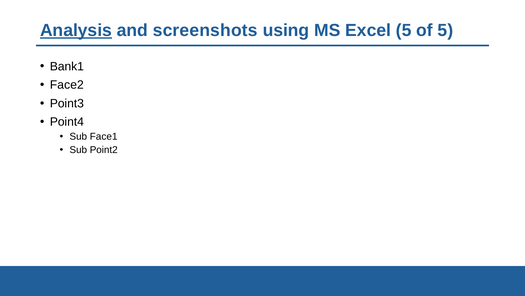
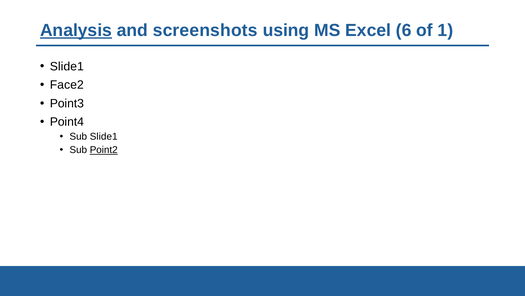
Excel 5: 5 -> 6
of 5: 5 -> 1
Bank1 at (67, 66): Bank1 -> Slide1
Sub Face1: Face1 -> Slide1
Point2 underline: none -> present
